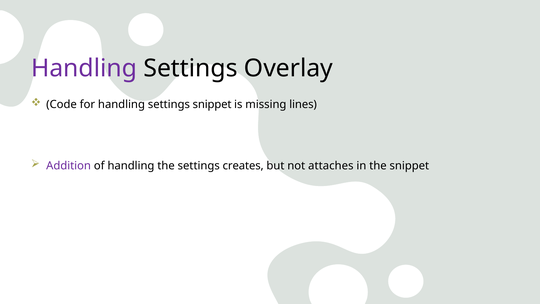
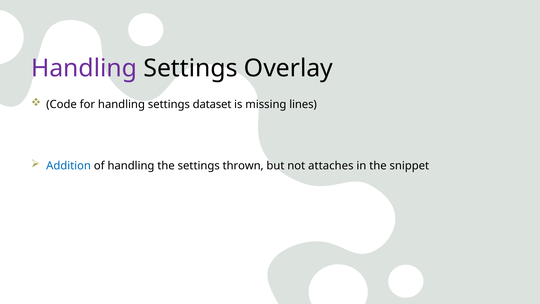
settings snippet: snippet -> dataset
Addition colour: purple -> blue
creates: creates -> thrown
